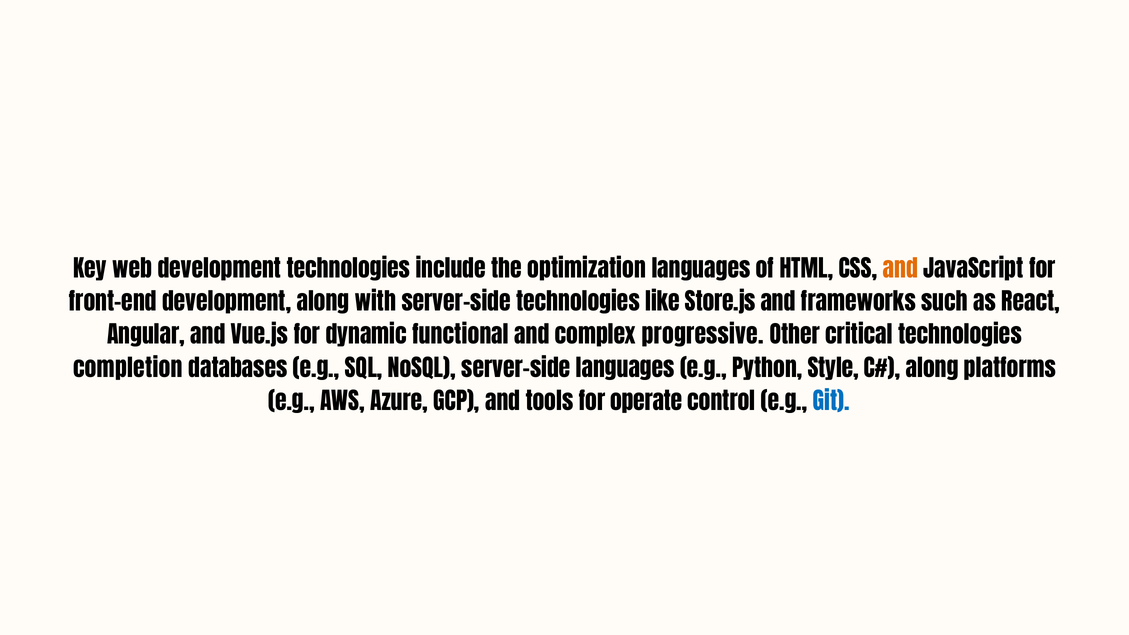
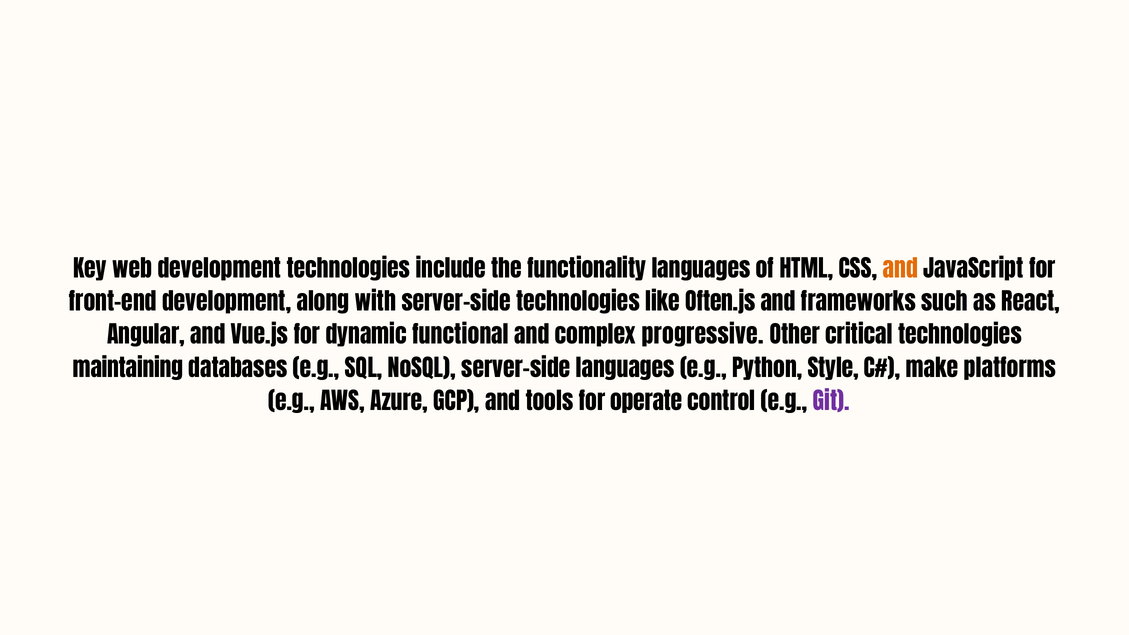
optimization: optimization -> functionality
Store.js: Store.js -> Often.js
completion: completion -> maintaining
along at (932, 369): along -> make
Git colour: blue -> purple
